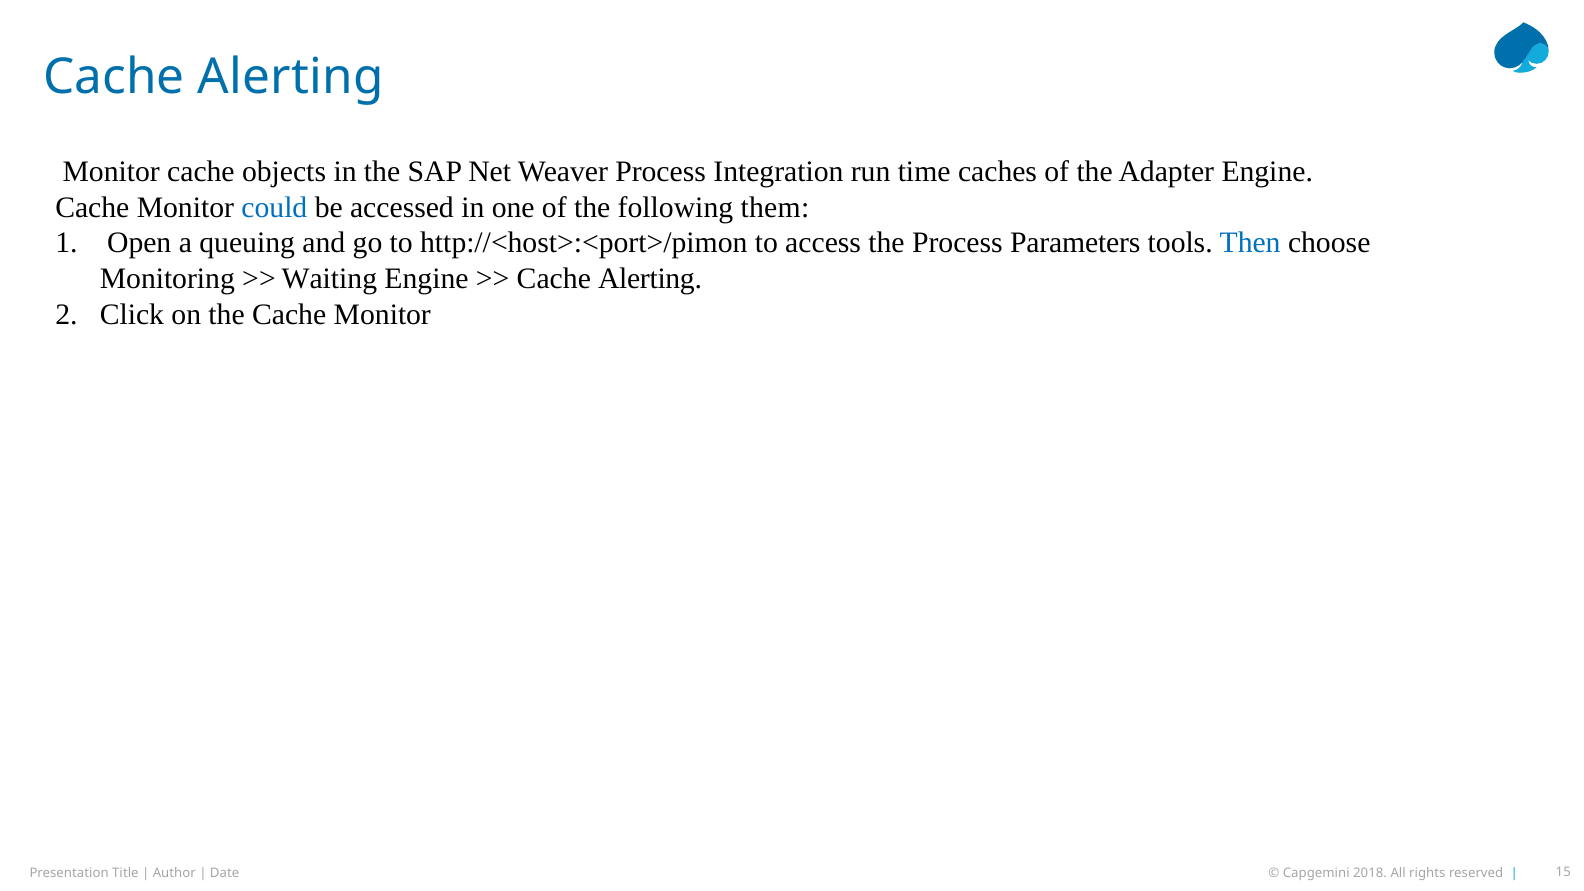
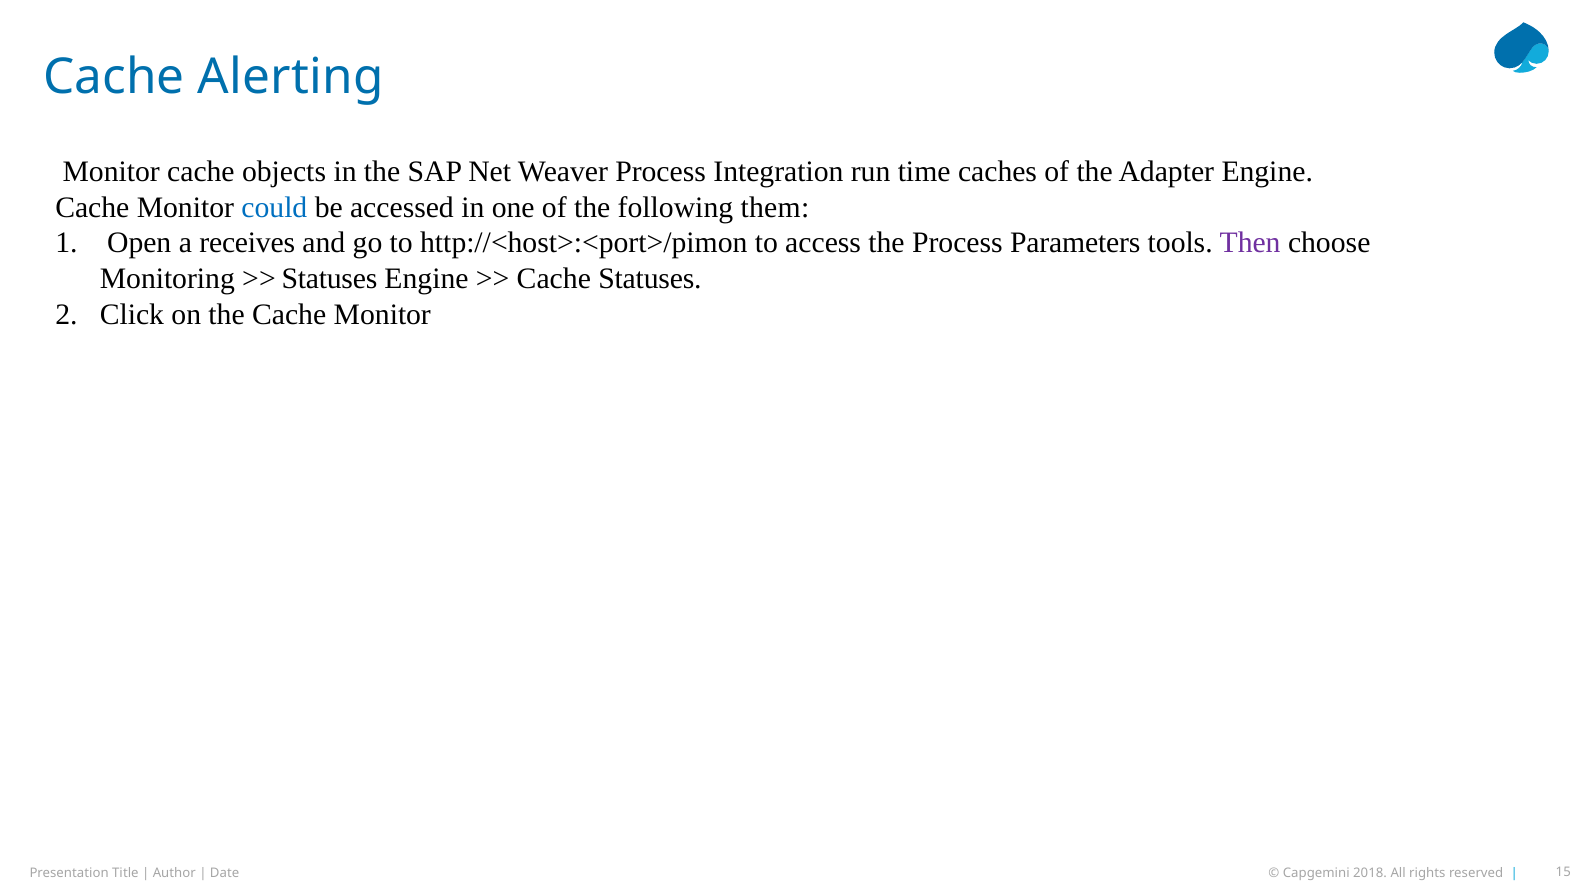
queuing: queuing -> receives
Then colour: blue -> purple
Waiting at (329, 279): Waiting -> Statuses
Alerting at (650, 279): Alerting -> Statuses
